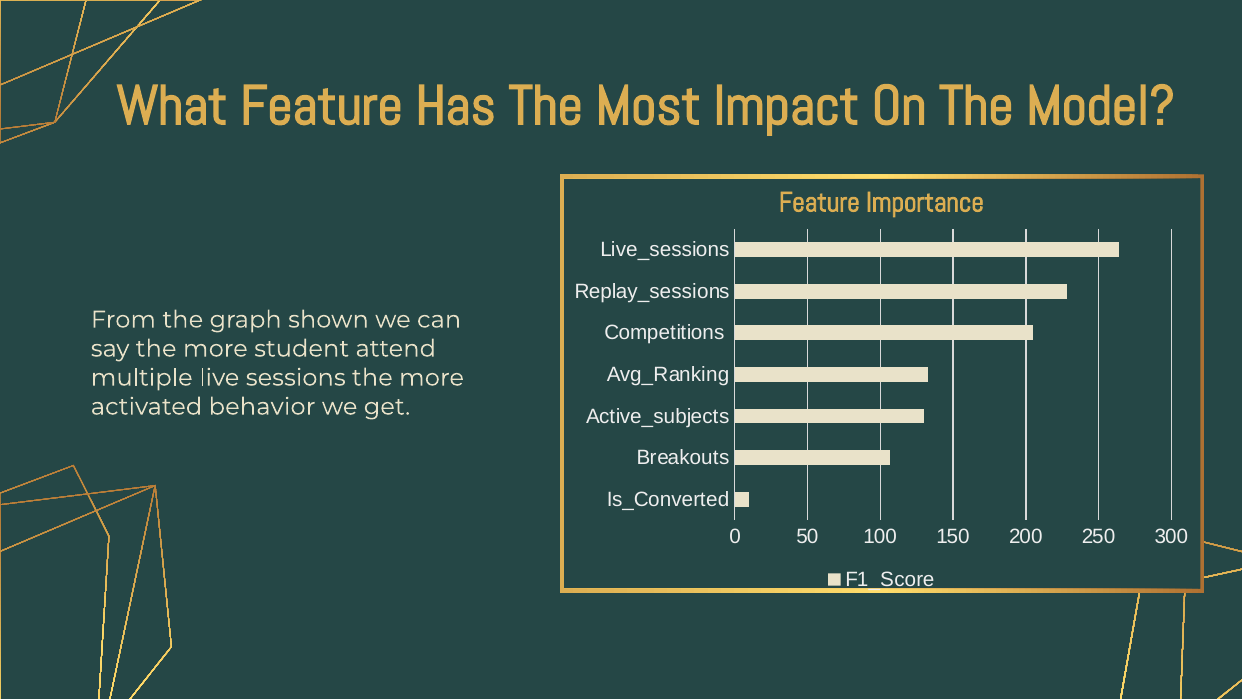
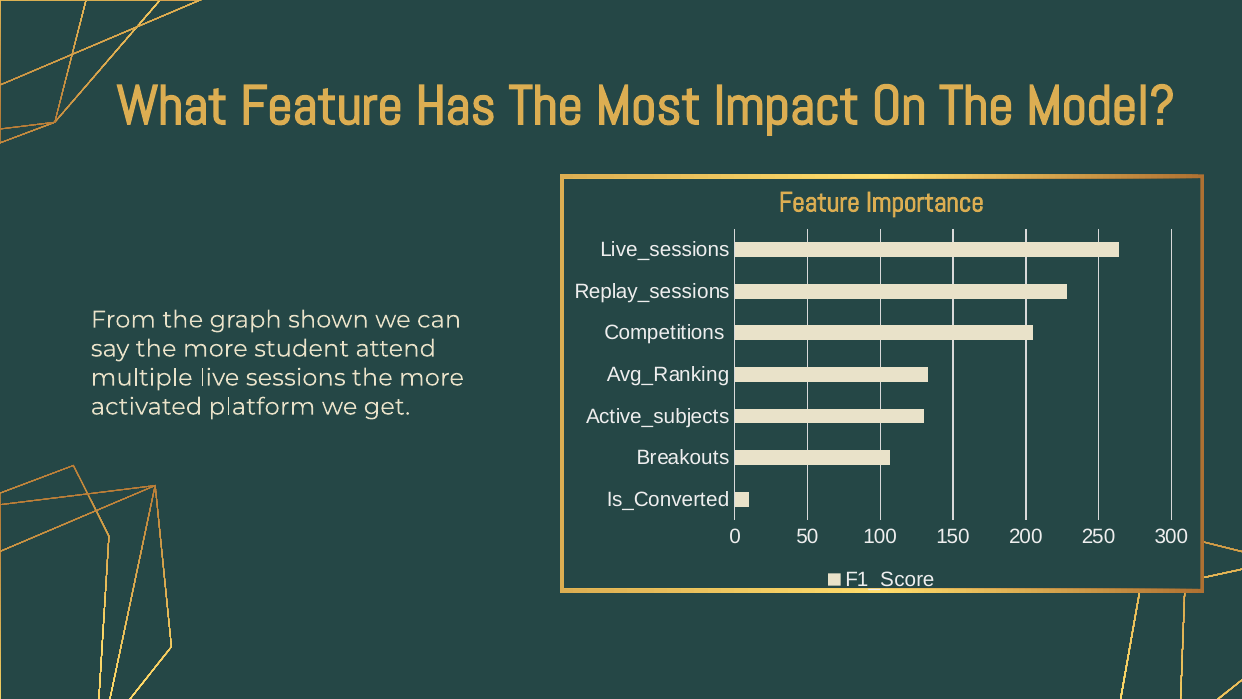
behavior: behavior -> platform
